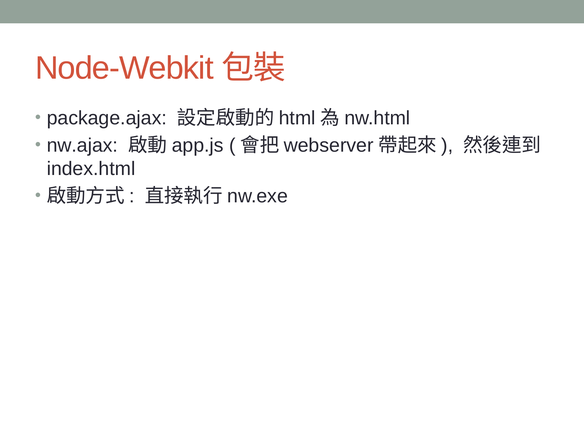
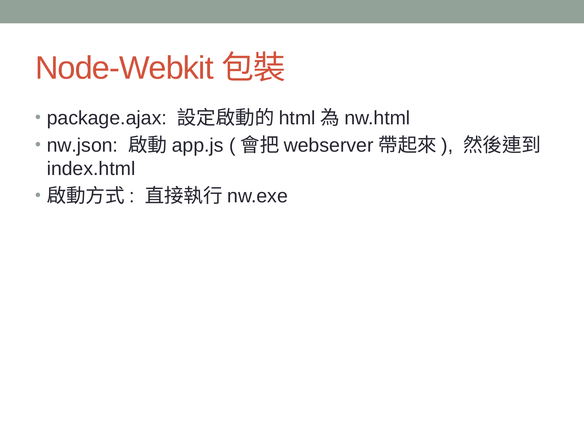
nw.ajax: nw.ajax -> nw.json
